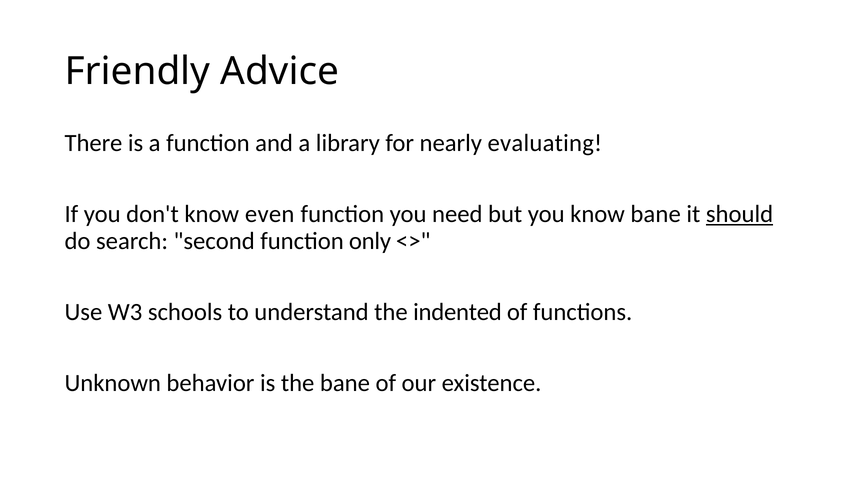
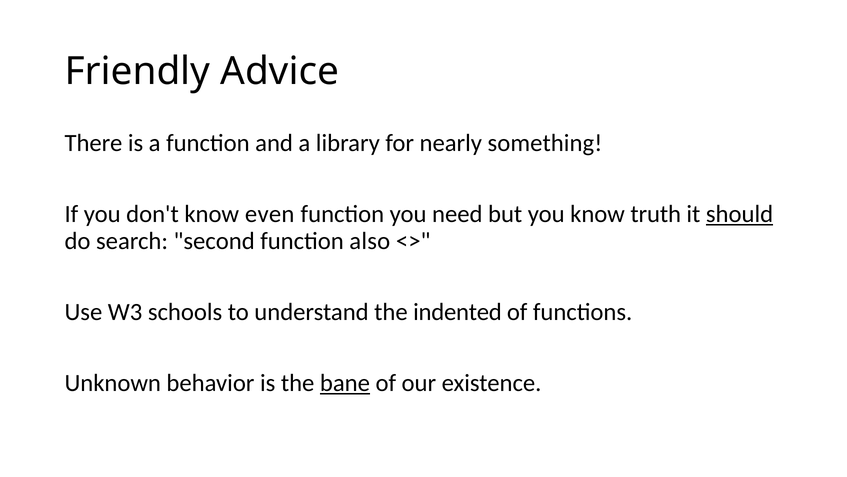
evaluating: evaluating -> something
know bane: bane -> truth
only: only -> also
bane at (345, 382) underline: none -> present
